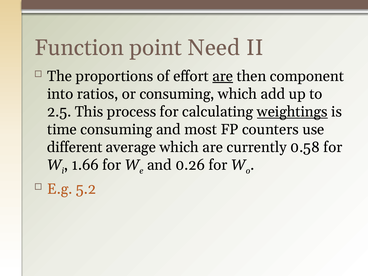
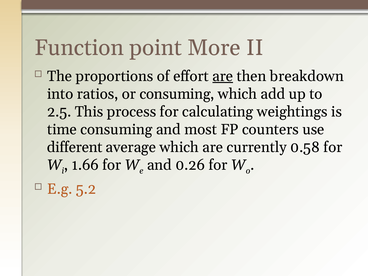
Need: Need -> More
component: component -> breakdown
weightings underline: present -> none
